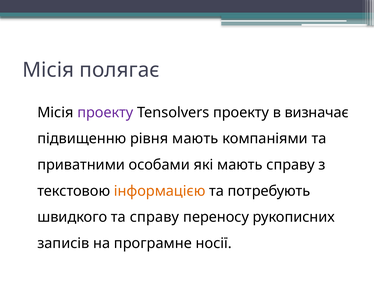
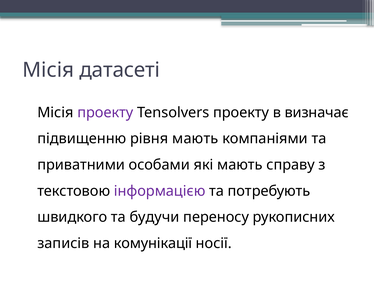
полягає: полягає -> датасеті
інформацією colour: orange -> purple
та справу: справу -> будучи
програмне: програмне -> комунікації
